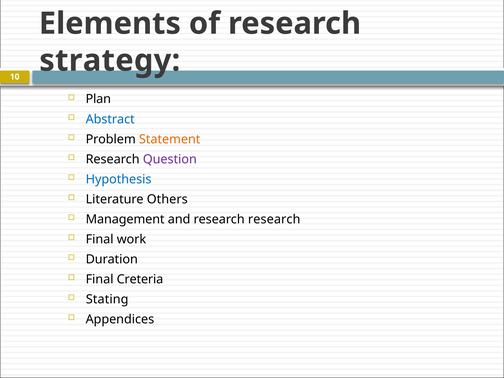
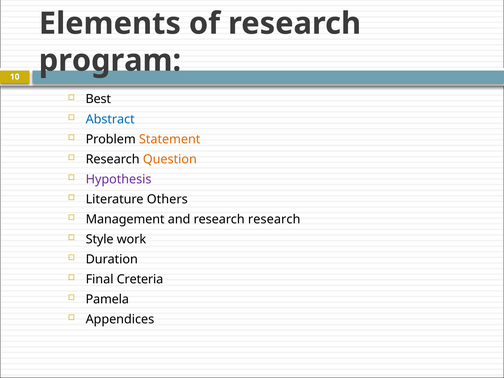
strategy: strategy -> program
Plan: Plan -> Best
Question colour: purple -> orange
Hypothesis colour: blue -> purple
Final at (100, 239): Final -> Style
Stating: Stating -> Pamela
